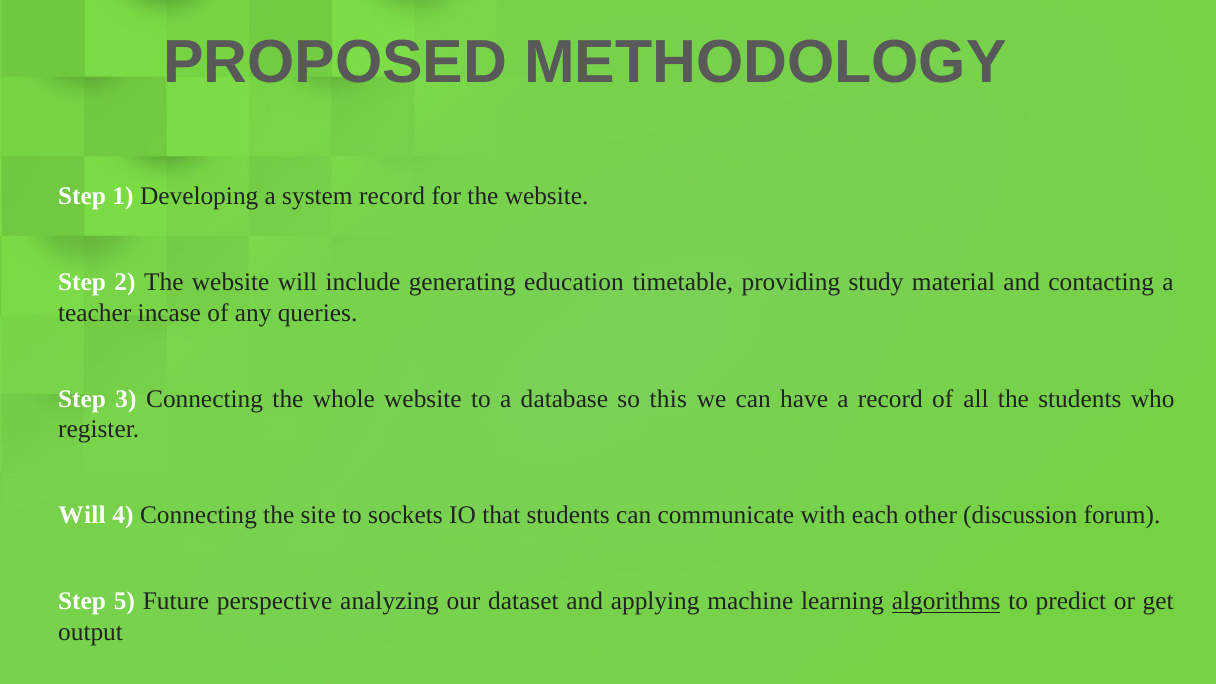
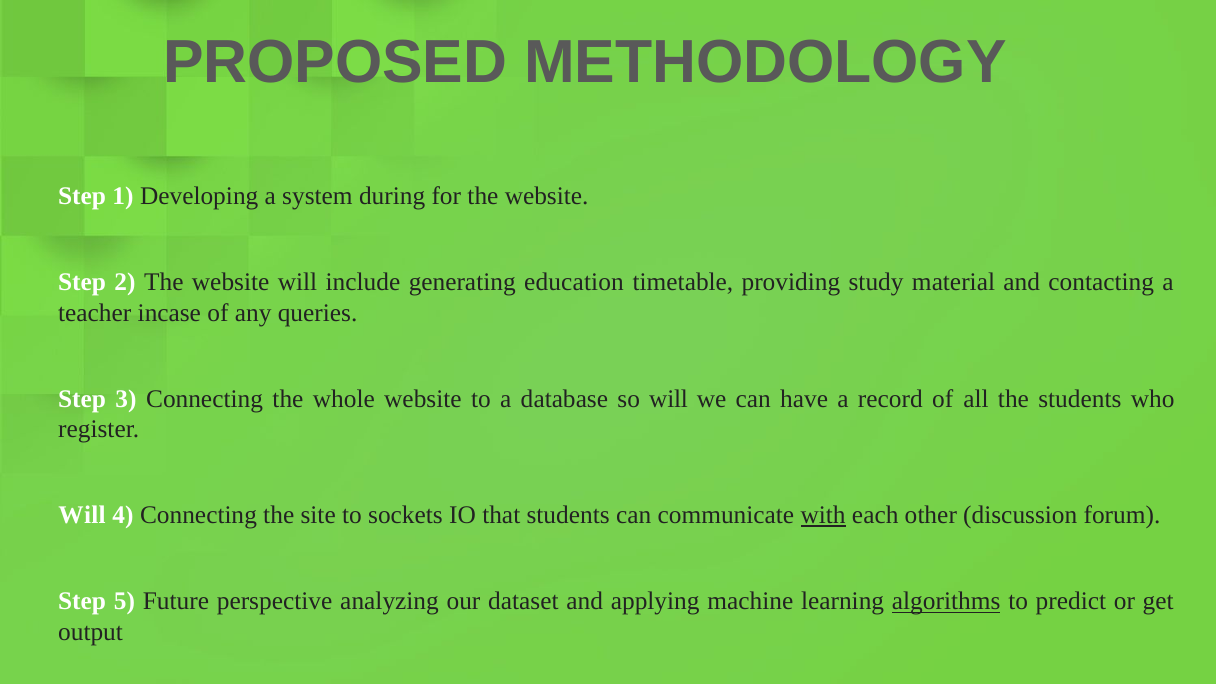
system record: record -> during
so this: this -> will
with underline: none -> present
